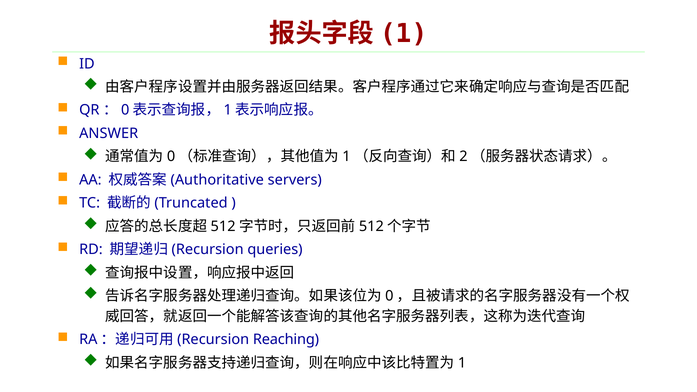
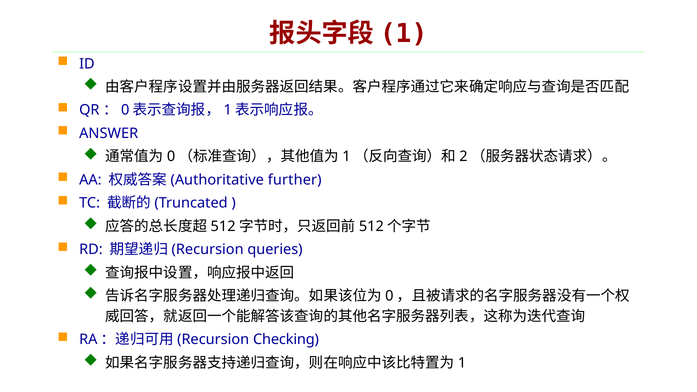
servers: servers -> further
Reaching: Reaching -> Checking
